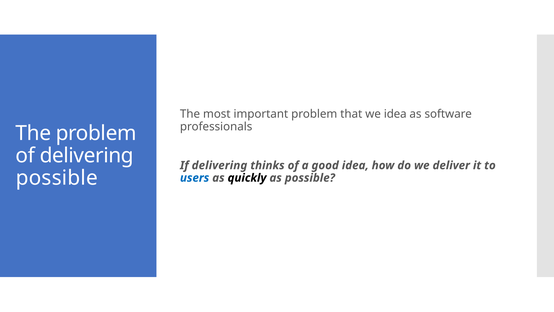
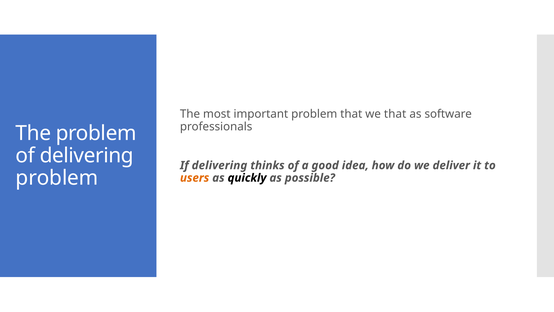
we idea: idea -> that
possible at (57, 178): possible -> problem
users colour: blue -> orange
